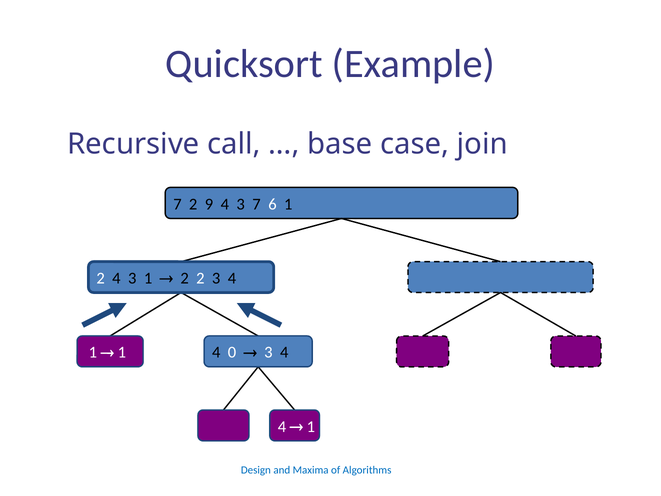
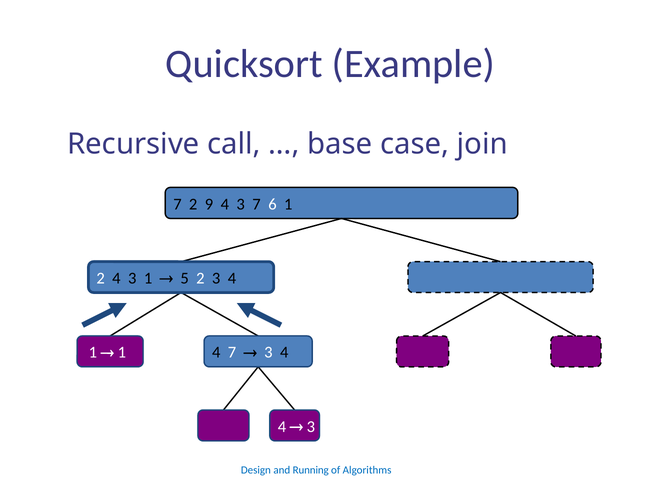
2 at (185, 278): 2 -> 5
4 0: 0 -> 7
1 at (311, 426): 1 -> 3
Maxima: Maxima -> Running
